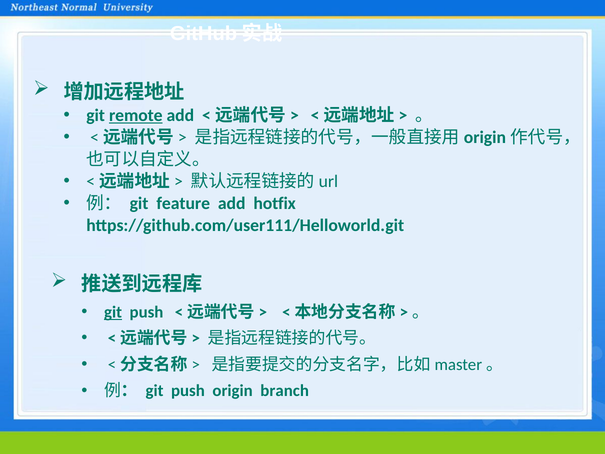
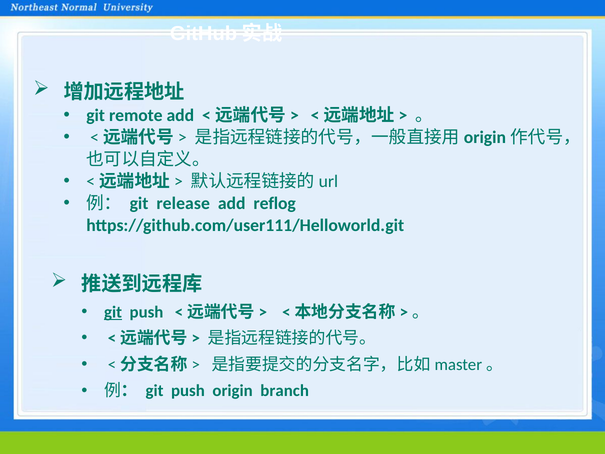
remote underline: present -> none
feature: feature -> release
hotfix: hotfix -> reflog
